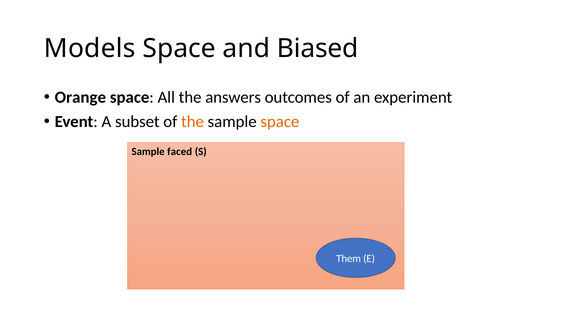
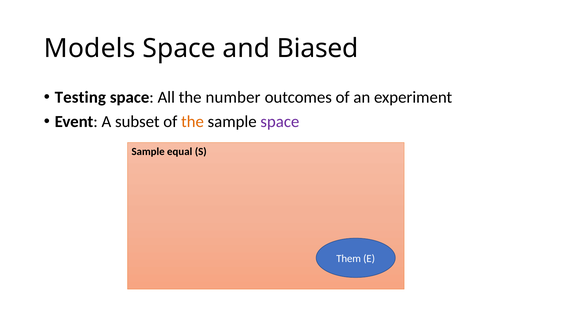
Orange: Orange -> Testing
answers: answers -> number
space at (280, 122) colour: orange -> purple
faced: faced -> equal
